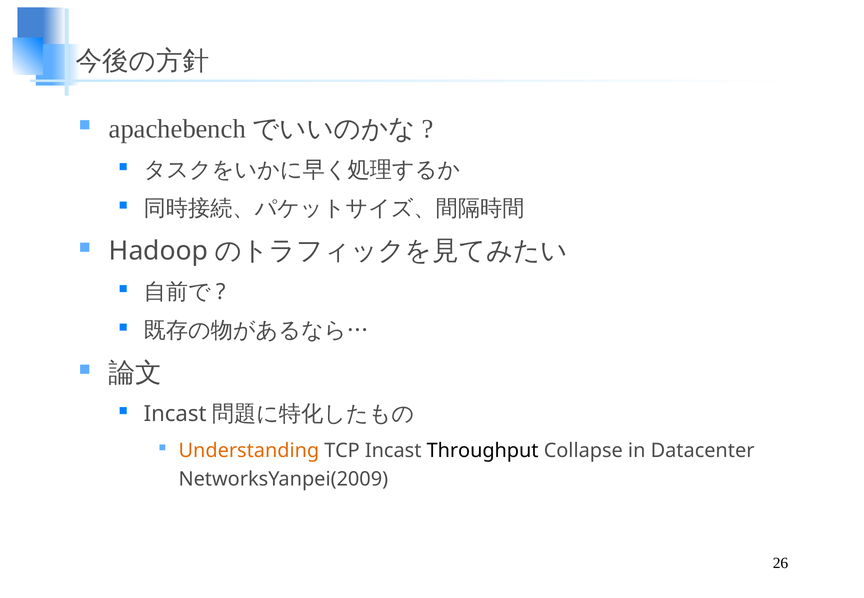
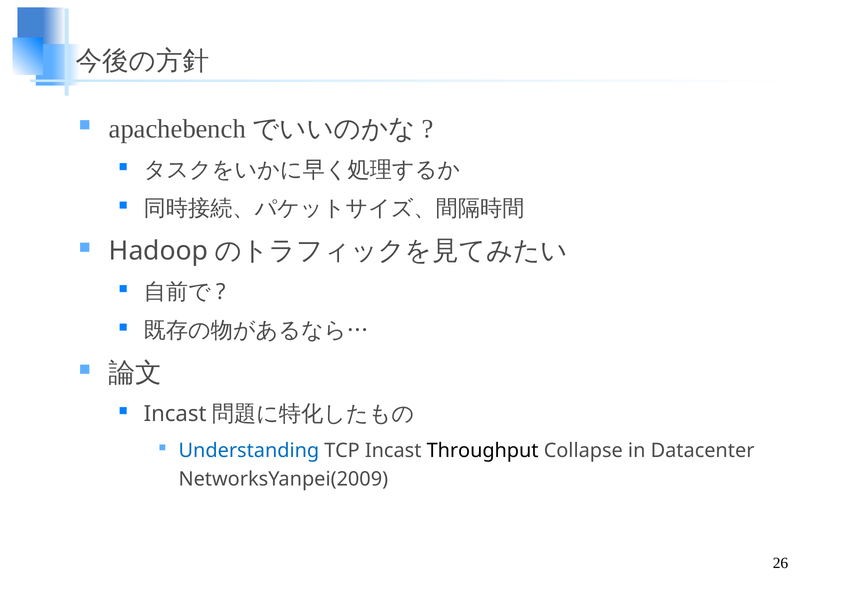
Understanding colour: orange -> blue
